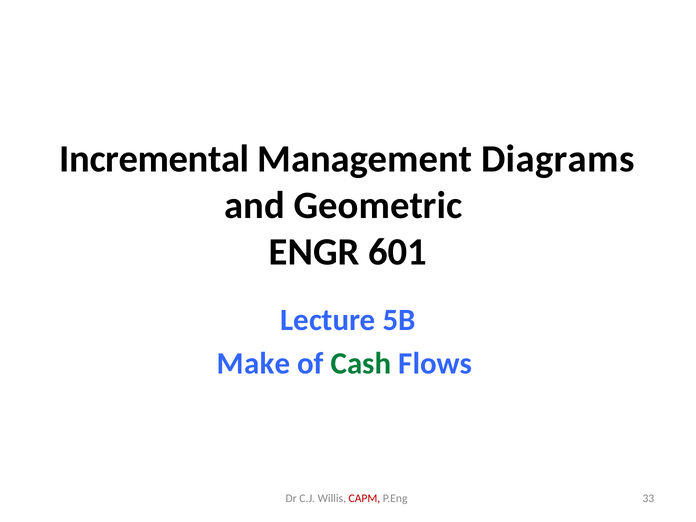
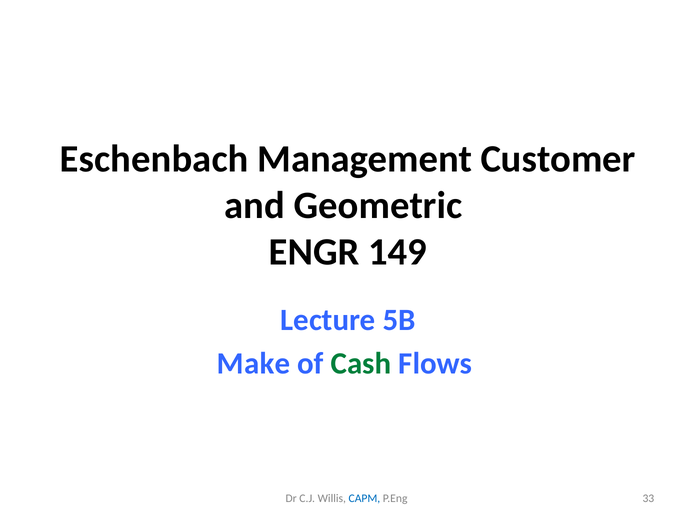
Incremental: Incremental -> Eschenbach
Diagrams: Diagrams -> Customer
601: 601 -> 149
CAPM colour: red -> blue
